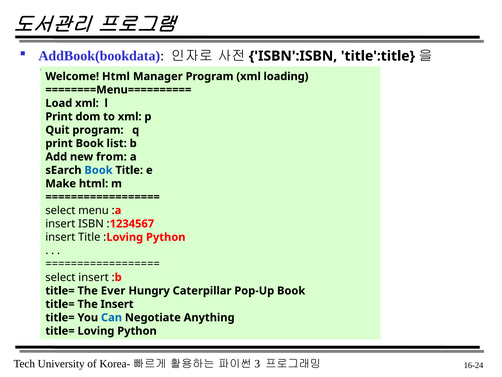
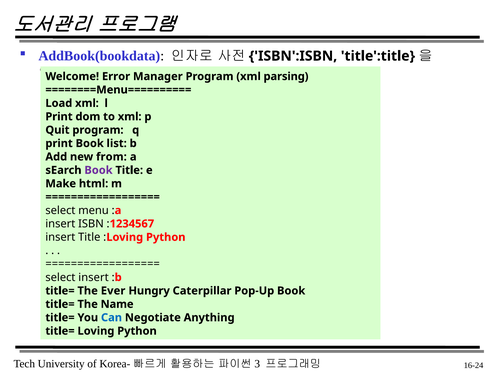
Html at (116, 76): Html -> Error
loading: loading -> parsing
Book at (99, 170) colour: blue -> purple
The Insert: Insert -> Name
